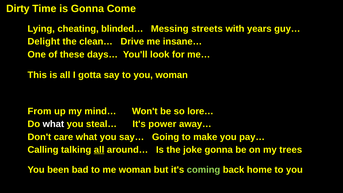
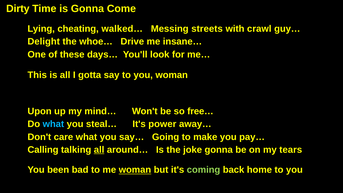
blinded…: blinded… -> walked…
years: years -> crawl
clean…: clean… -> whoe…
From: From -> Upon
lore…: lore… -> free…
what at (53, 124) colour: white -> light blue
trees: trees -> tears
woman at (135, 170) underline: none -> present
